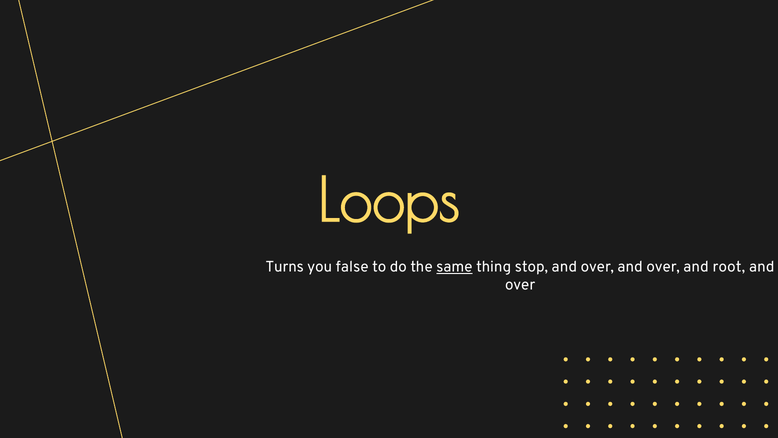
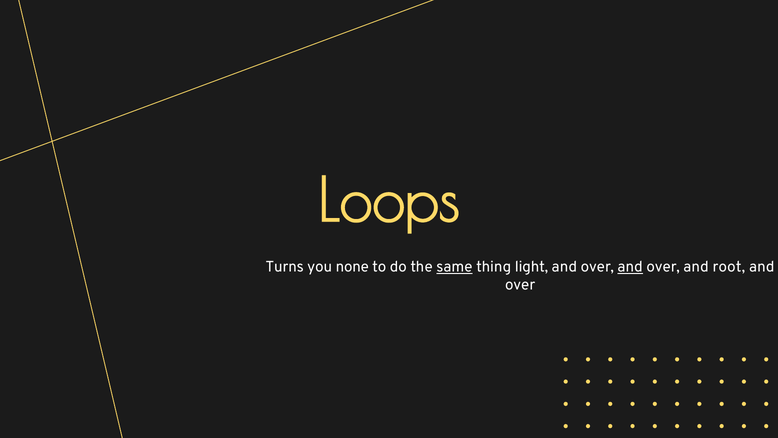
false: false -> none
stop: stop -> light
and at (630, 267) underline: none -> present
